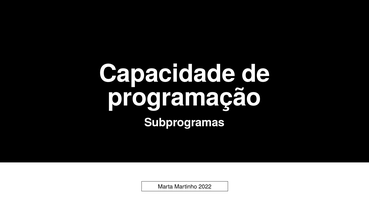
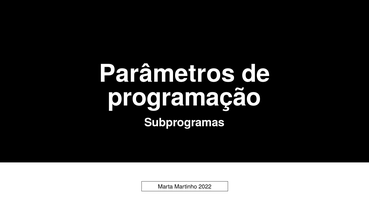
Capacidade: Capacidade -> Parâmetros
